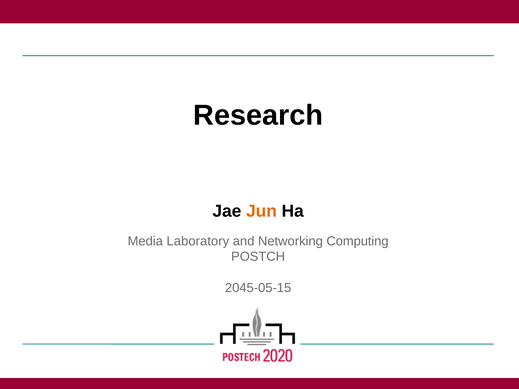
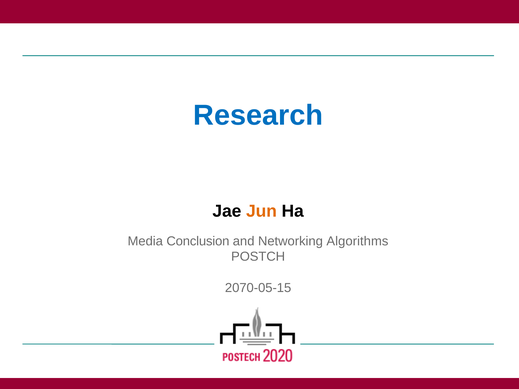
Research colour: black -> blue
Laboratory: Laboratory -> Conclusion
Computing: Computing -> Algorithms
2045-05-15: 2045-05-15 -> 2070-05-15
